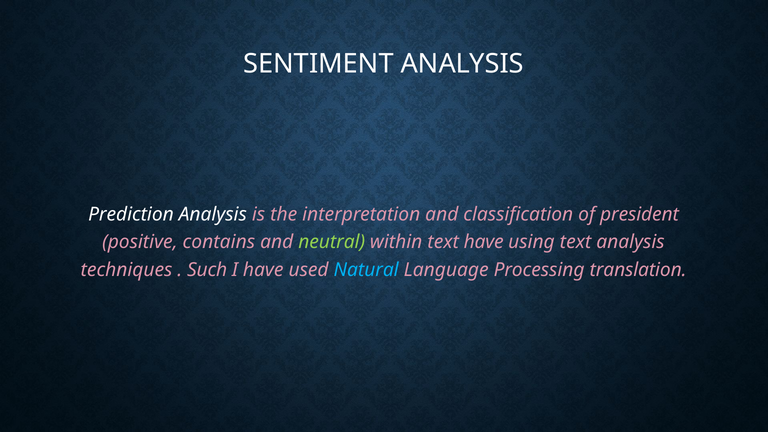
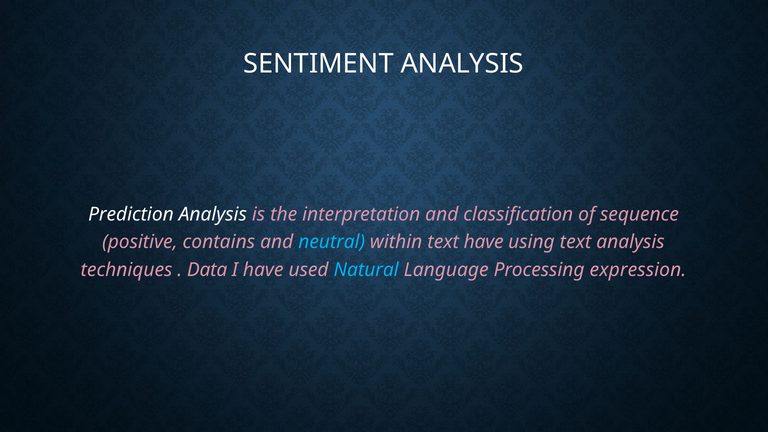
president: president -> sequence
neutral colour: light green -> light blue
Such: Such -> Data
translation: translation -> expression
